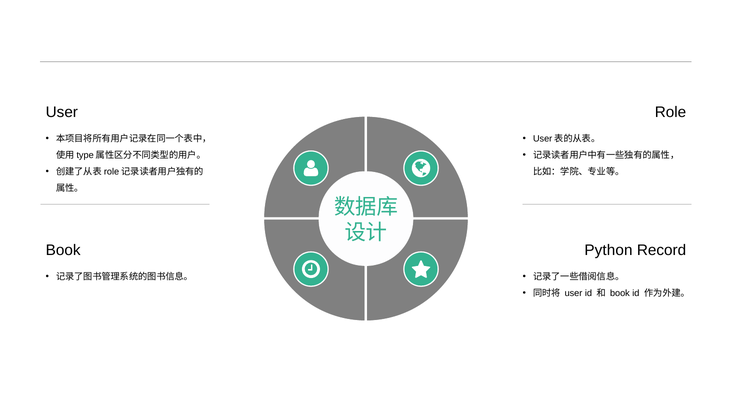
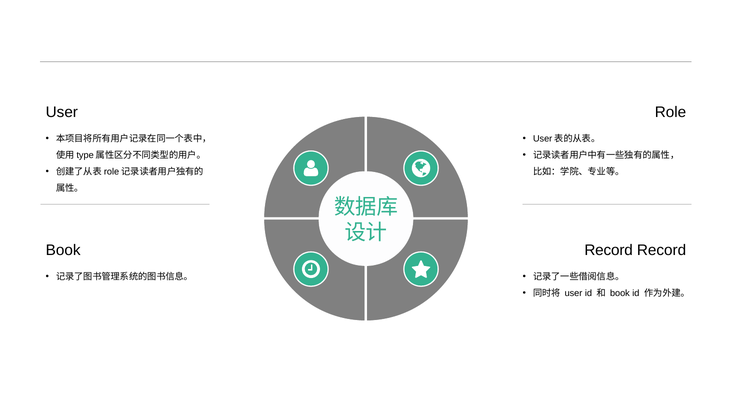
Python at (608, 250): Python -> Record
